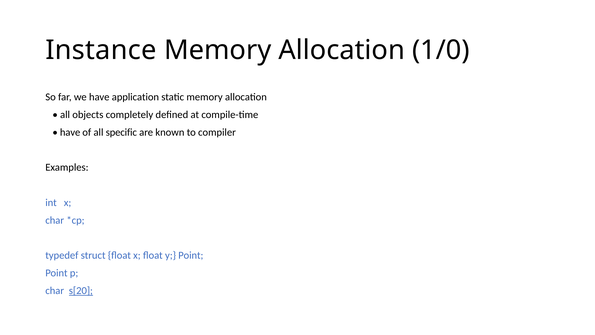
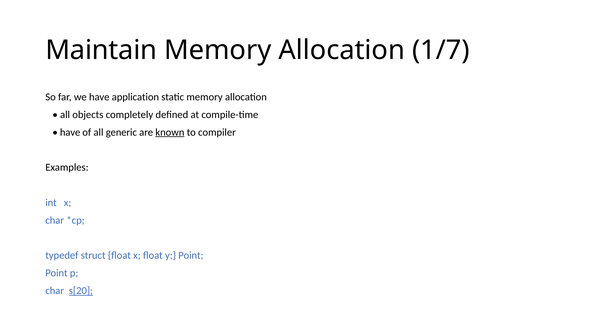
Instance: Instance -> Maintain
1/0: 1/0 -> 1/7
specific: specific -> generic
known underline: none -> present
